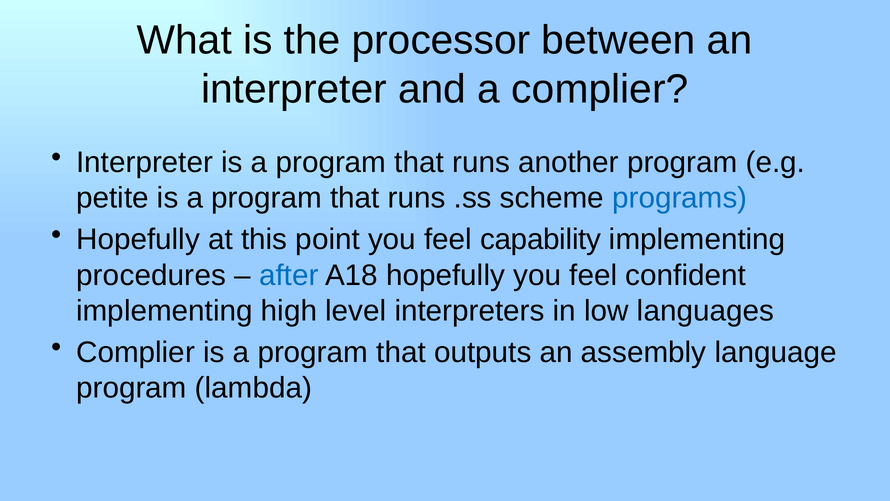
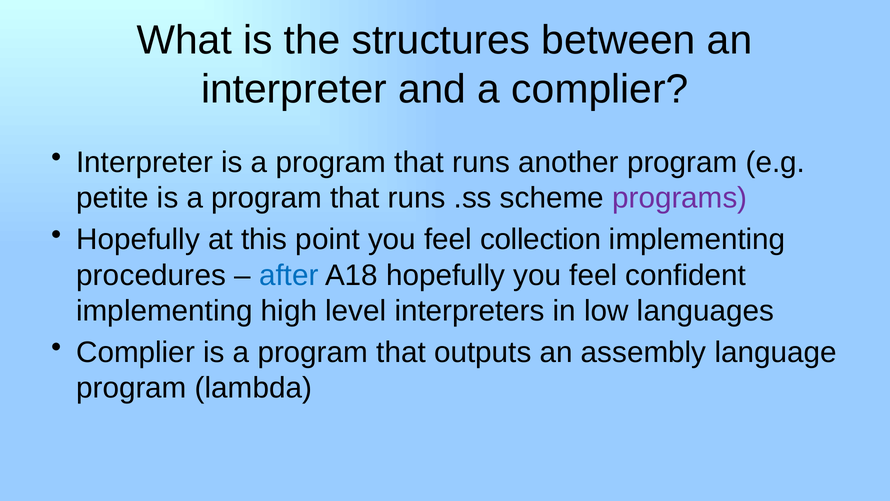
processor: processor -> structures
programs colour: blue -> purple
capability: capability -> collection
